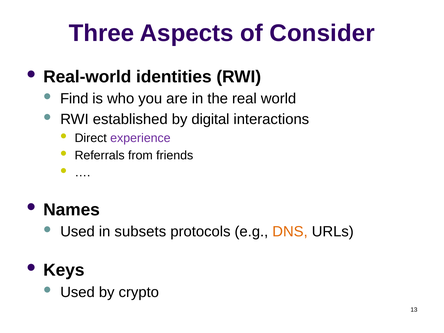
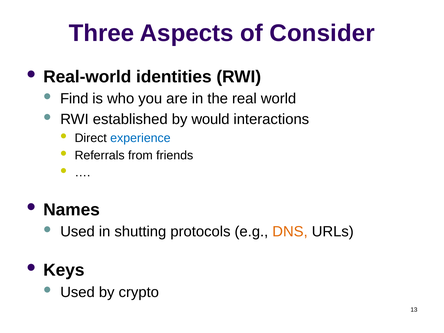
digital: digital -> would
experience colour: purple -> blue
subsets: subsets -> shutting
